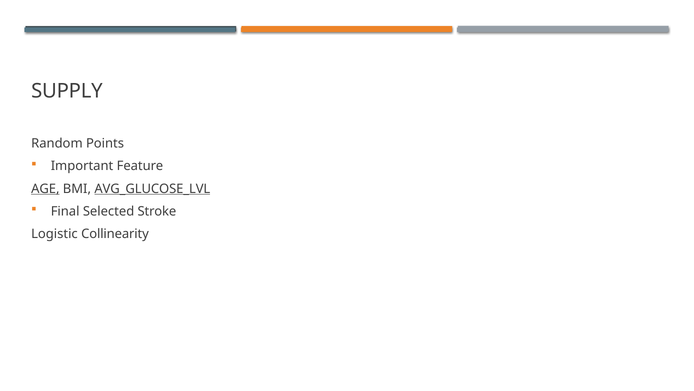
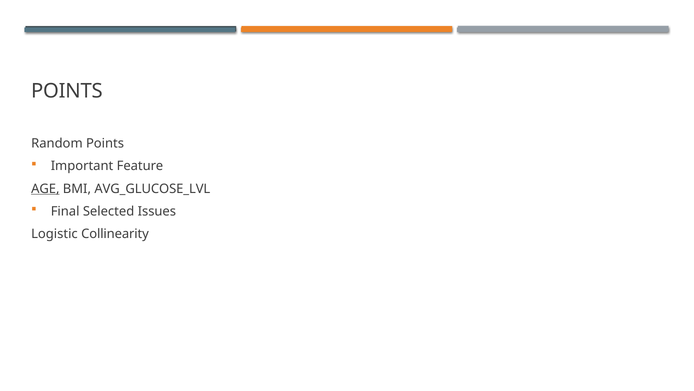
SUPPLY at (67, 91): SUPPLY -> POINTS
AVG_GLUCOSE_LVL underline: present -> none
Stroke: Stroke -> Issues
